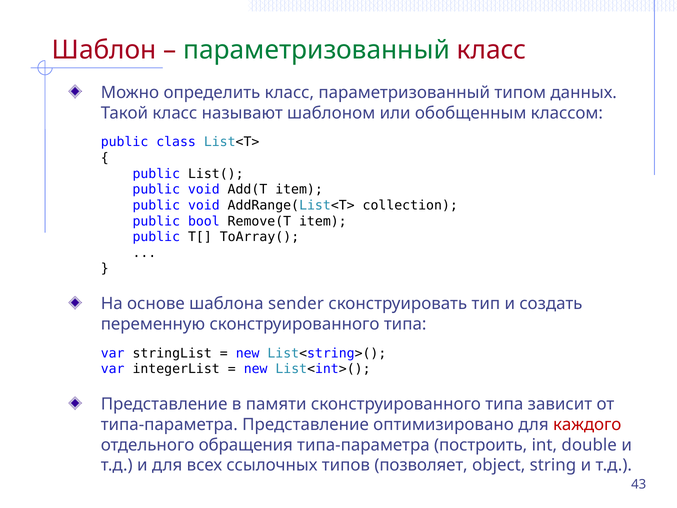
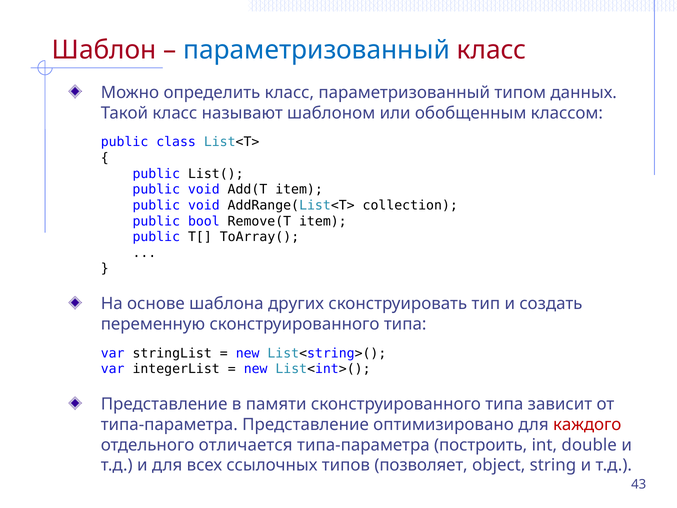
параметризованный at (317, 50) colour: green -> blue
sender: sender -> других
обращения: обращения -> отличается
